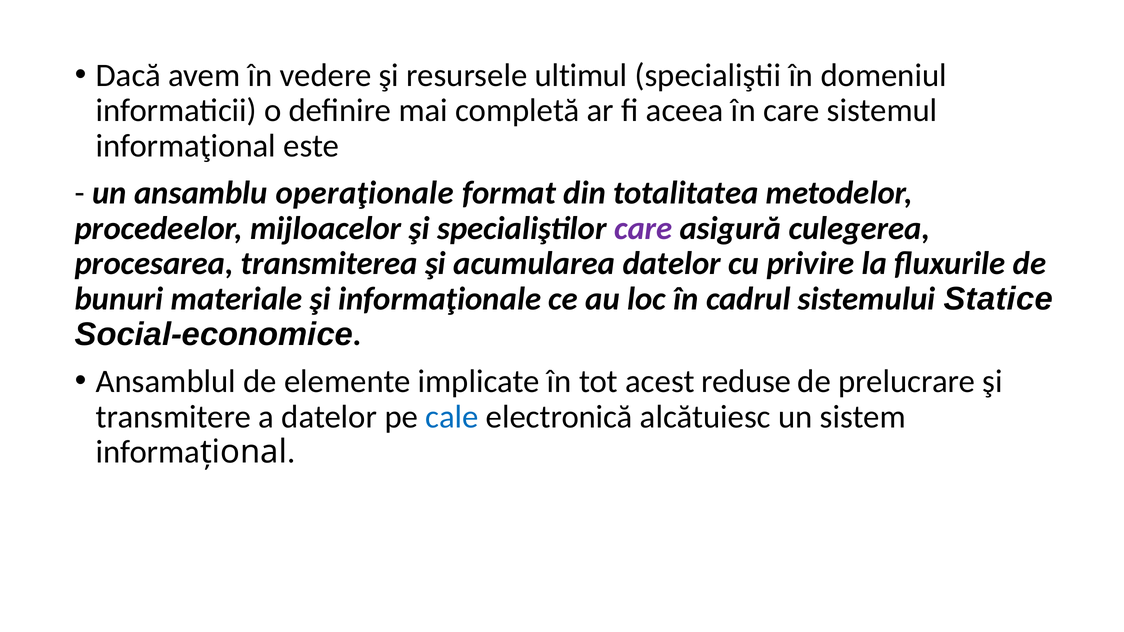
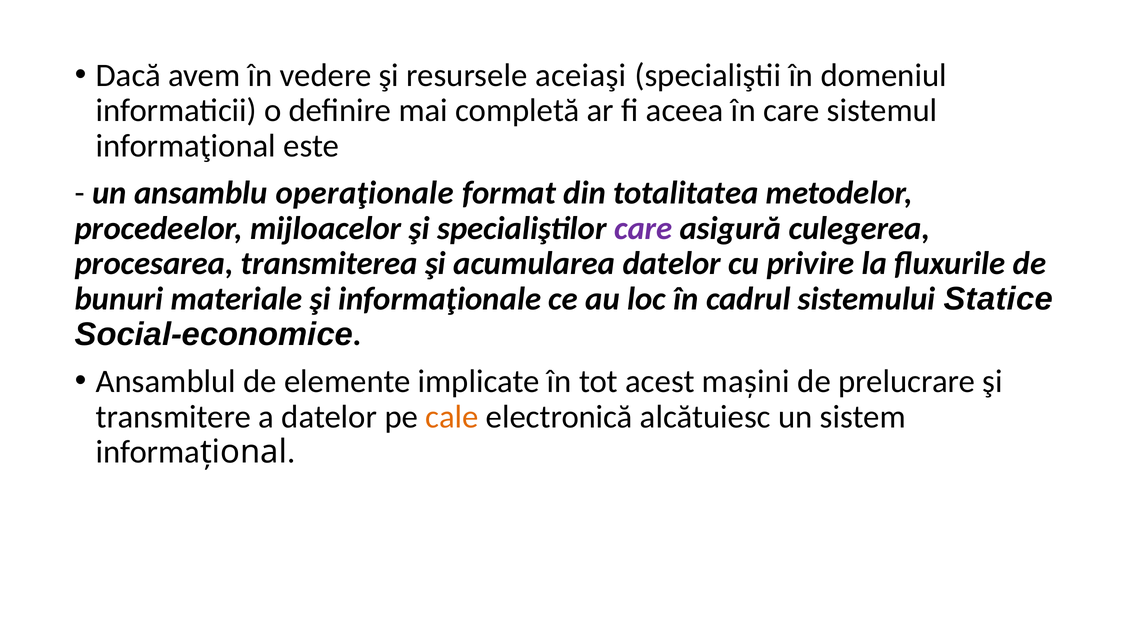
ultimul: ultimul -> aceiaşi
reduse: reduse -> mașini
cale colour: blue -> orange
